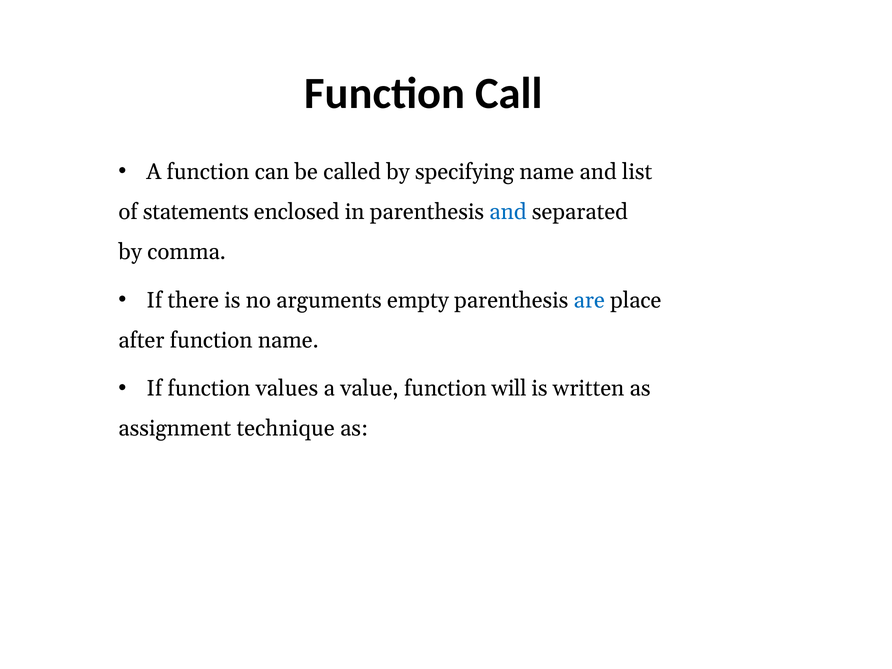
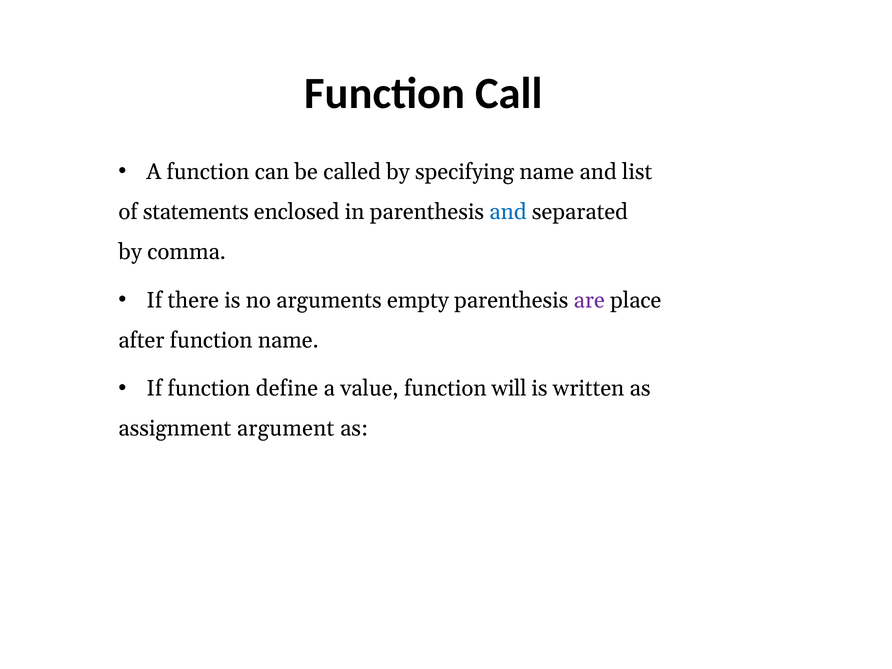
are colour: blue -> purple
values: values -> define
technique: technique -> argument
